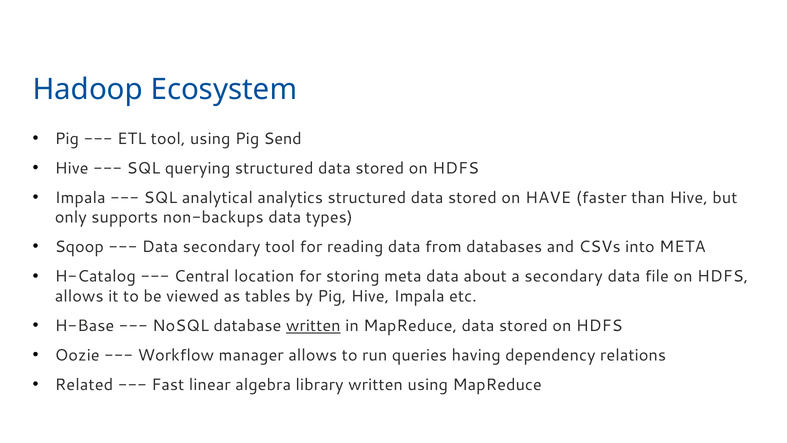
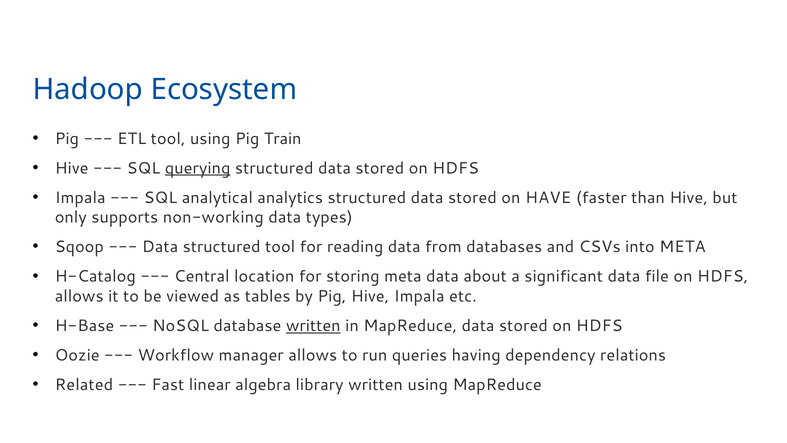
Send: Send -> Train
querying underline: none -> present
non-backups: non-backups -> non-working
Data secondary: secondary -> structured
a secondary: secondary -> significant
